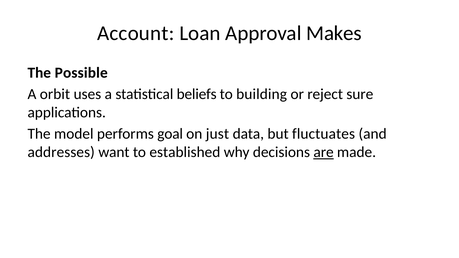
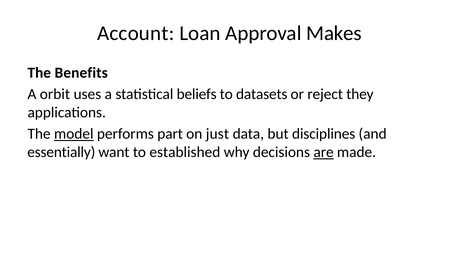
Possible: Possible -> Benefits
building: building -> datasets
sure: sure -> they
model underline: none -> present
goal: goal -> part
fluctuates: fluctuates -> disciplines
addresses: addresses -> essentially
